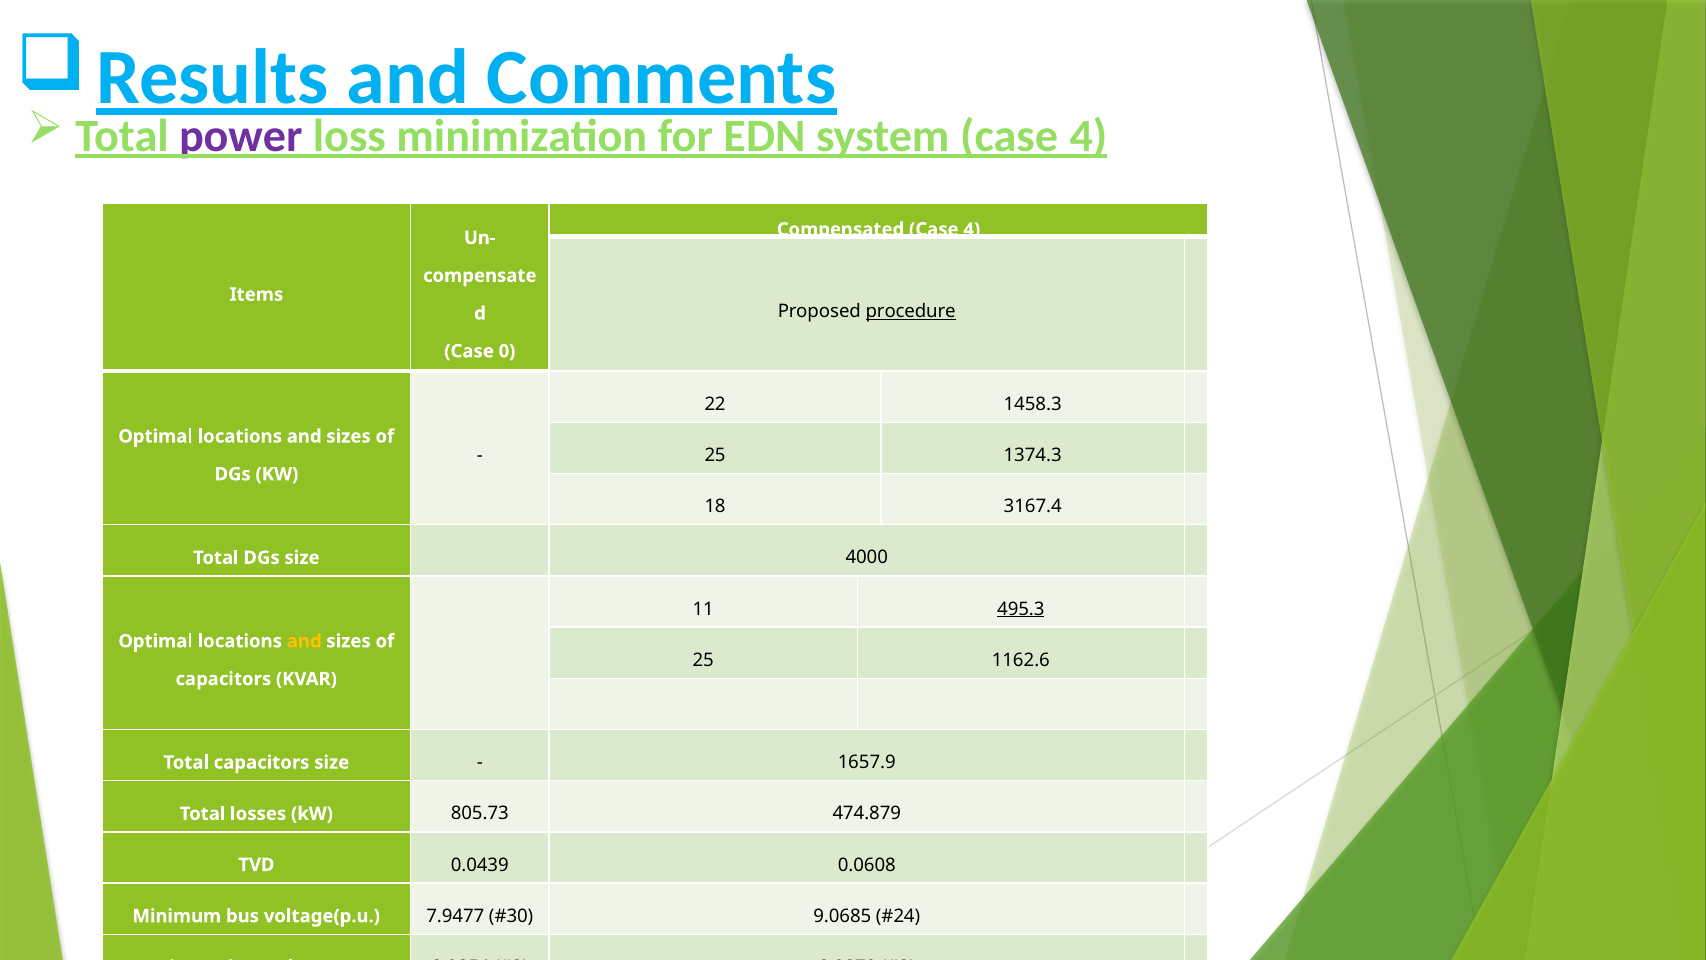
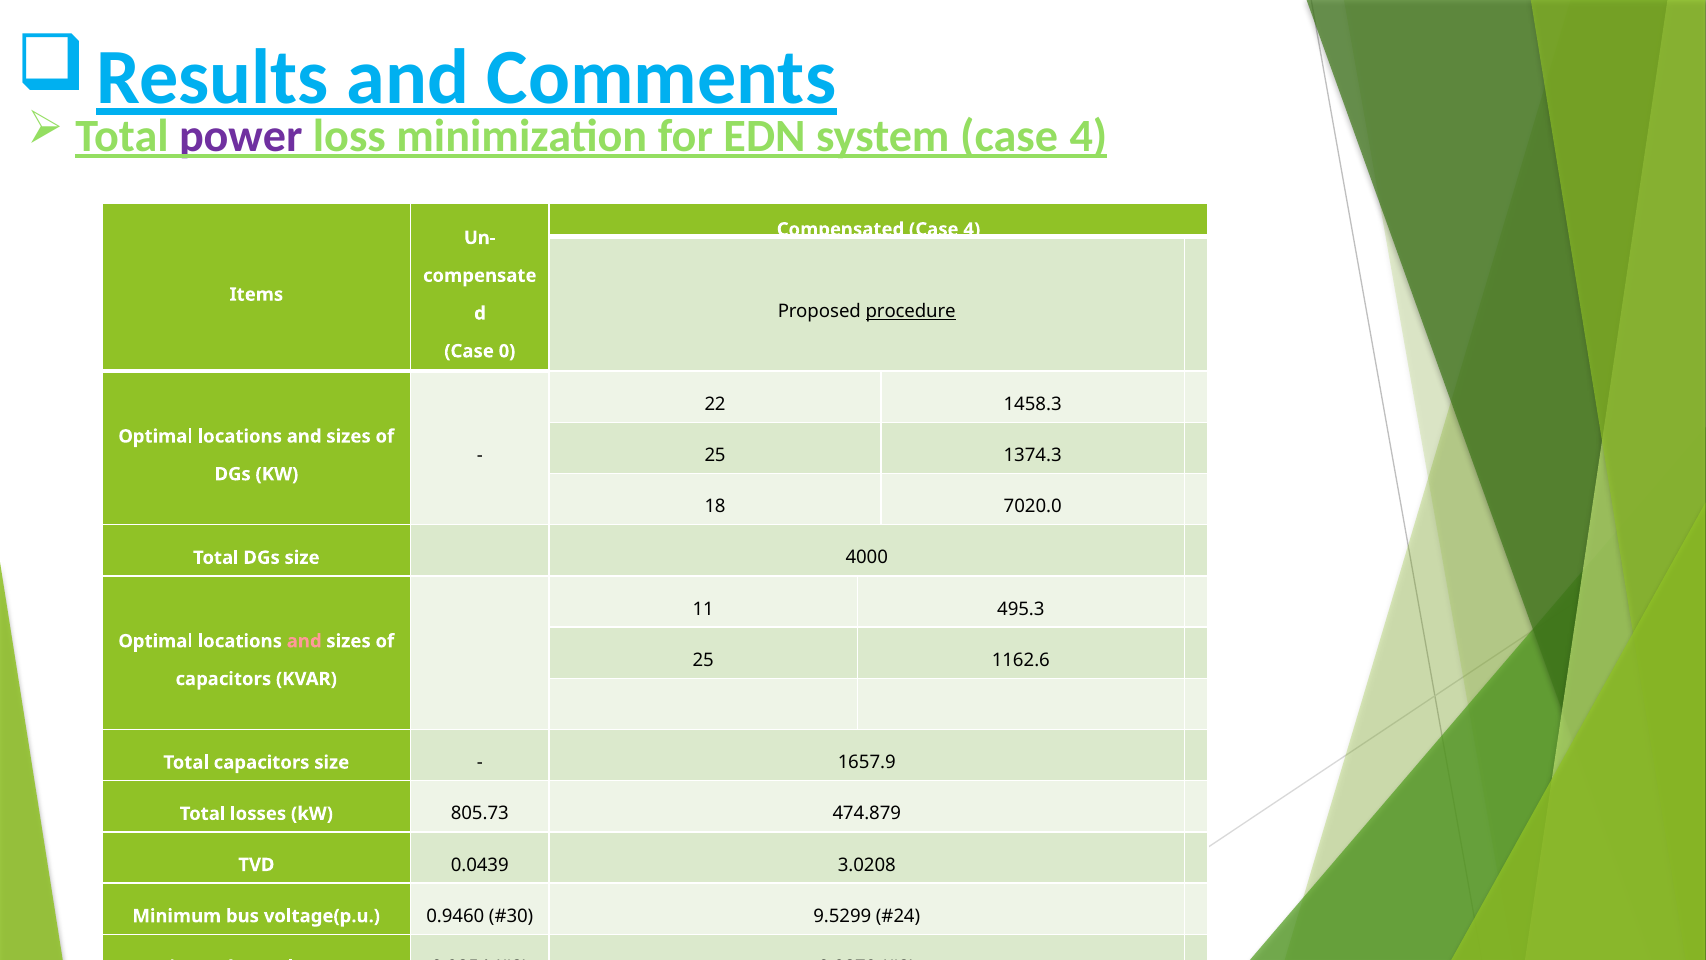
3167.4: 3167.4 -> 7020.0
495.3 underline: present -> none
and at (304, 641) colour: yellow -> pink
0.0608: 0.0608 -> 3.0208
7.9477: 7.9477 -> 0.9460
9.0685: 9.0685 -> 9.5299
